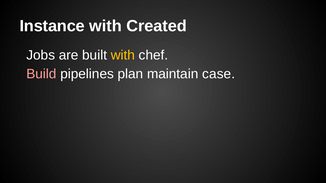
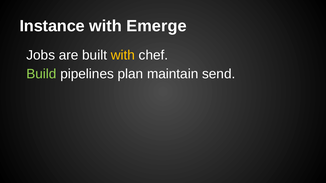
Created: Created -> Emerge
Build colour: pink -> light green
case: case -> send
